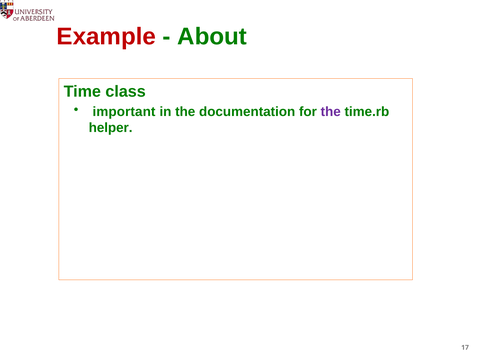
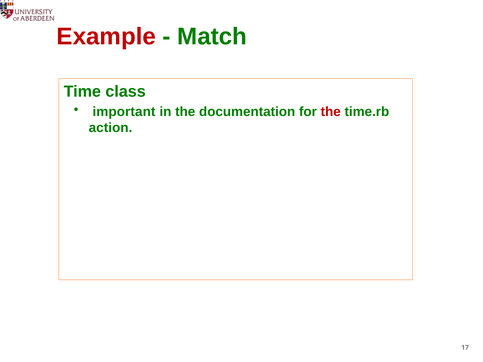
About: About -> Match
the at (331, 112) colour: purple -> red
helper: helper -> action
